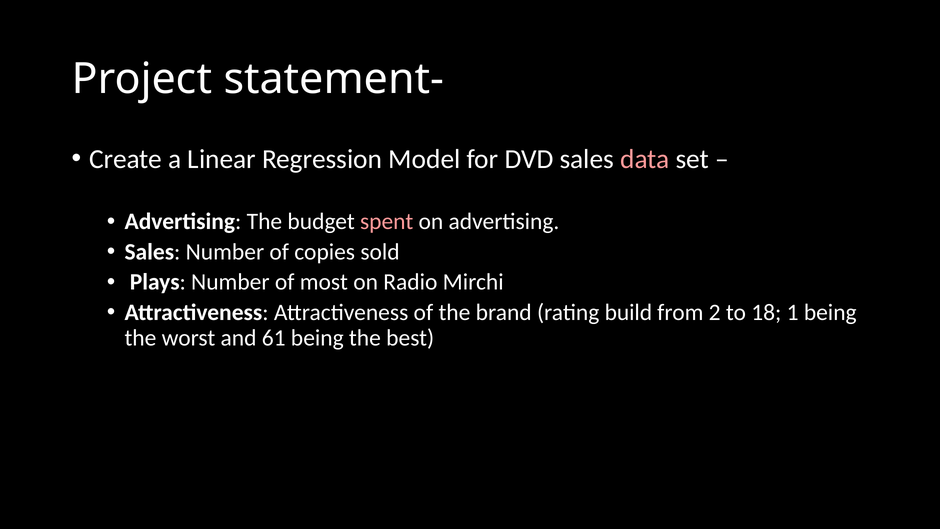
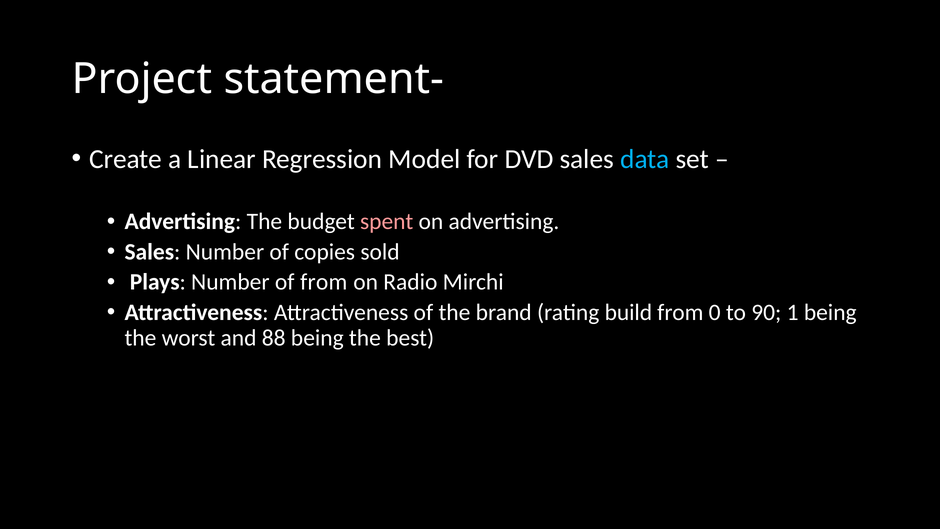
data colour: pink -> light blue
of most: most -> from
2: 2 -> 0
18: 18 -> 90
61: 61 -> 88
